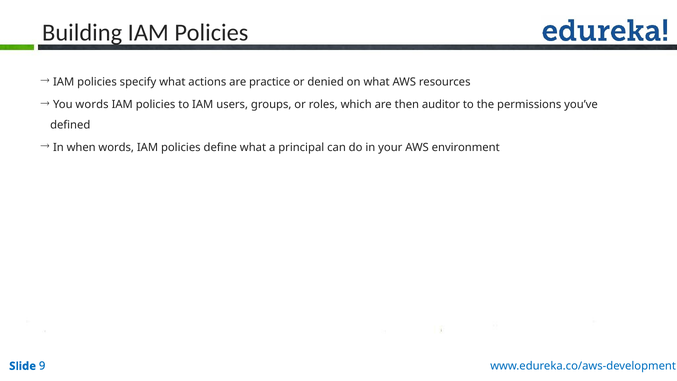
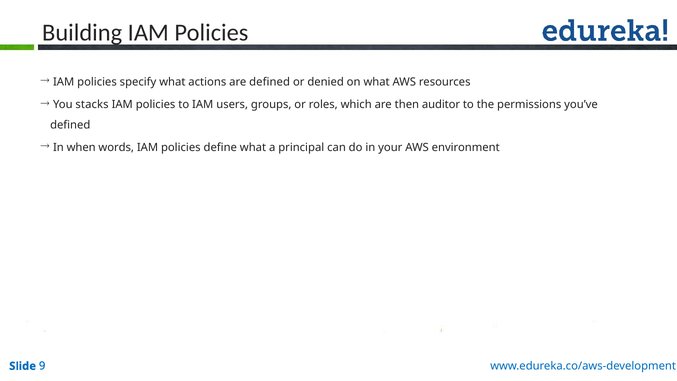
are practice: practice -> defined
You words: words -> stacks
